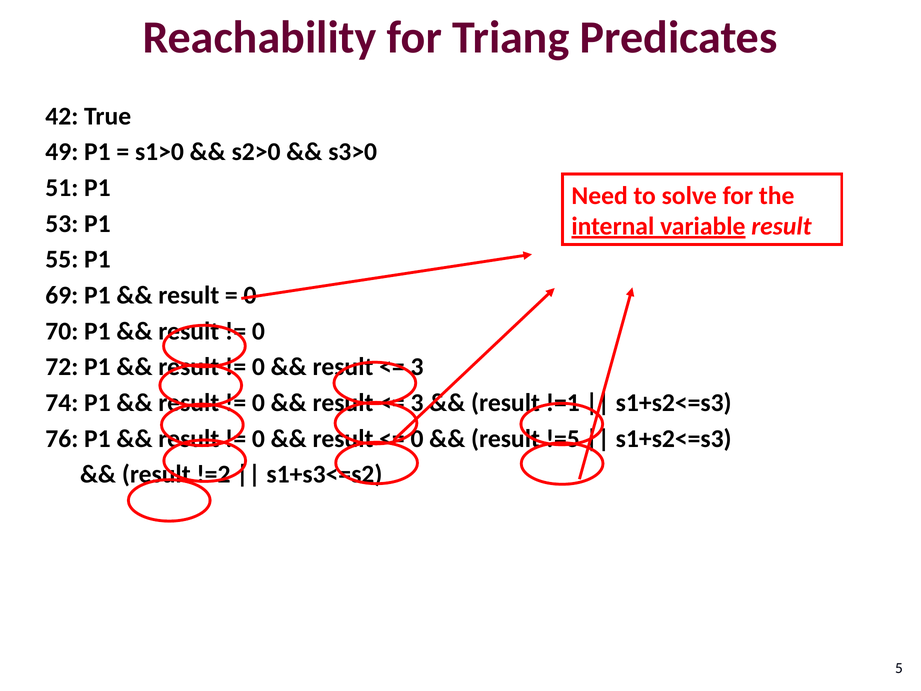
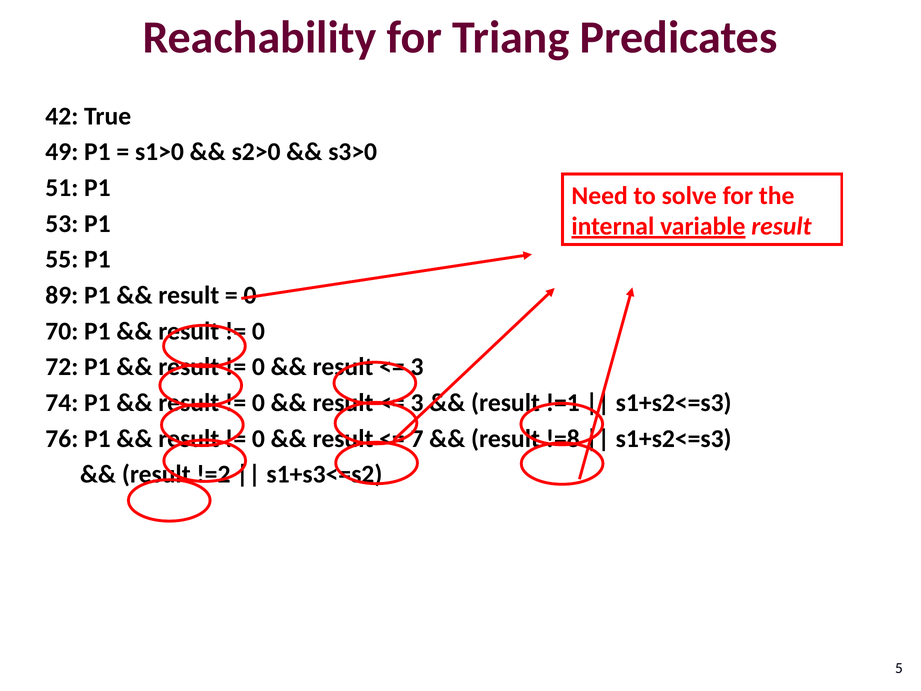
69: 69 -> 89
0 at (417, 438): 0 -> 7
!=5: !=5 -> !=8
